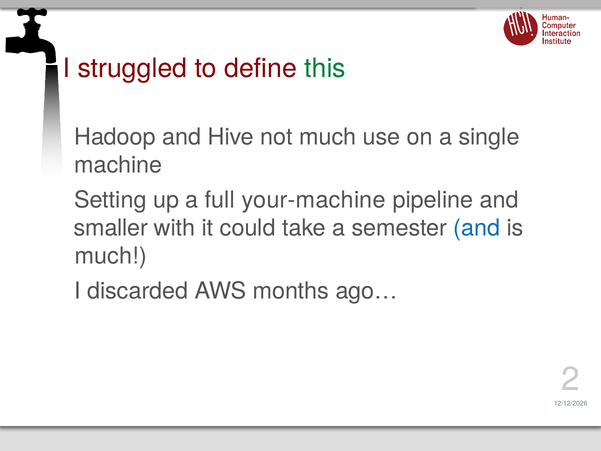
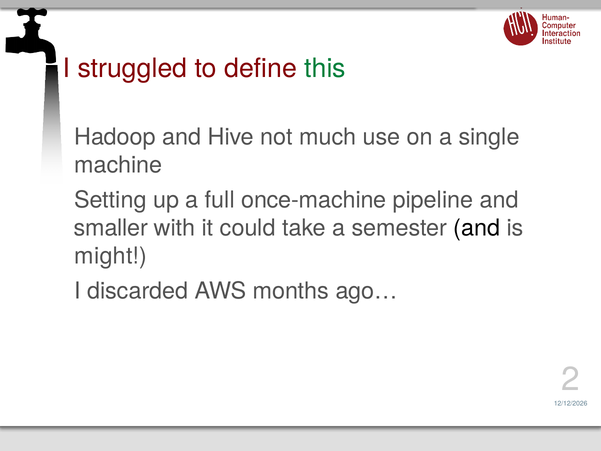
your-machine: your-machine -> once-machine
and at (477, 228) colour: blue -> black
much at (111, 256): much -> might
